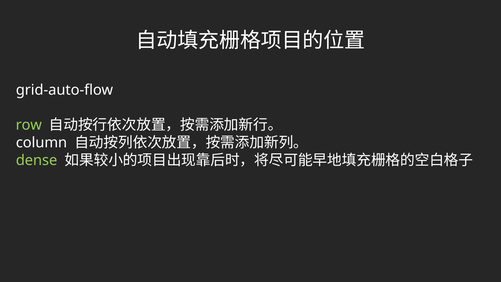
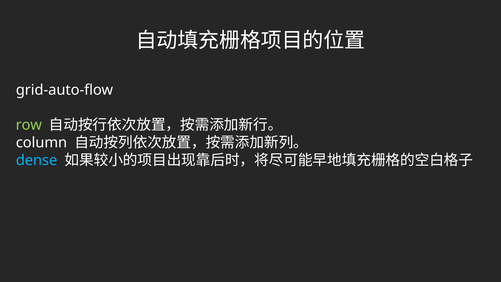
dense colour: light green -> light blue
